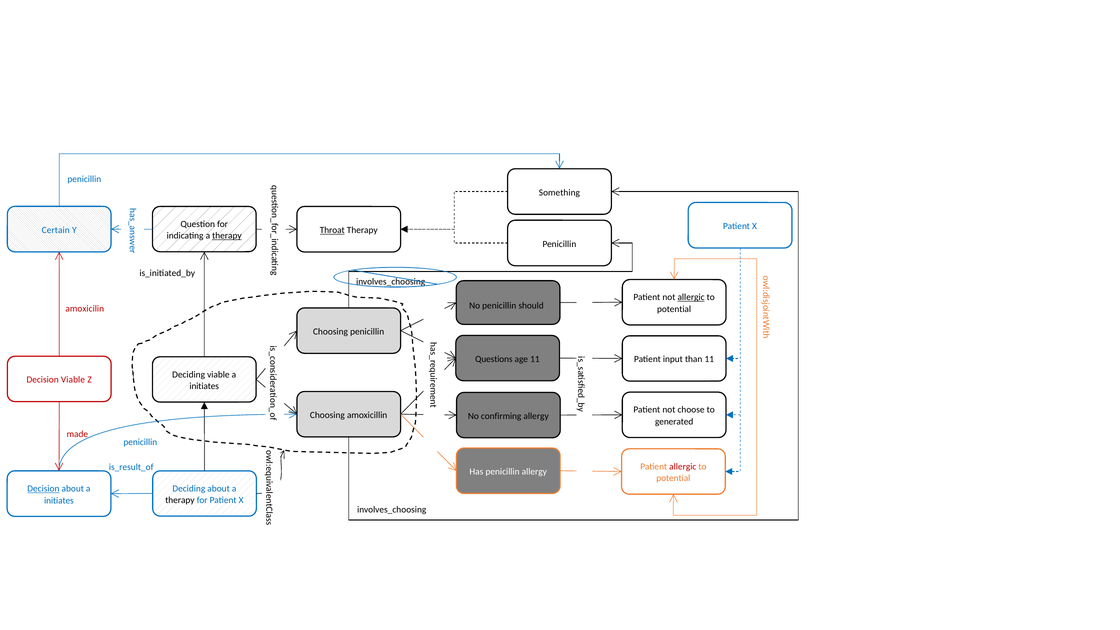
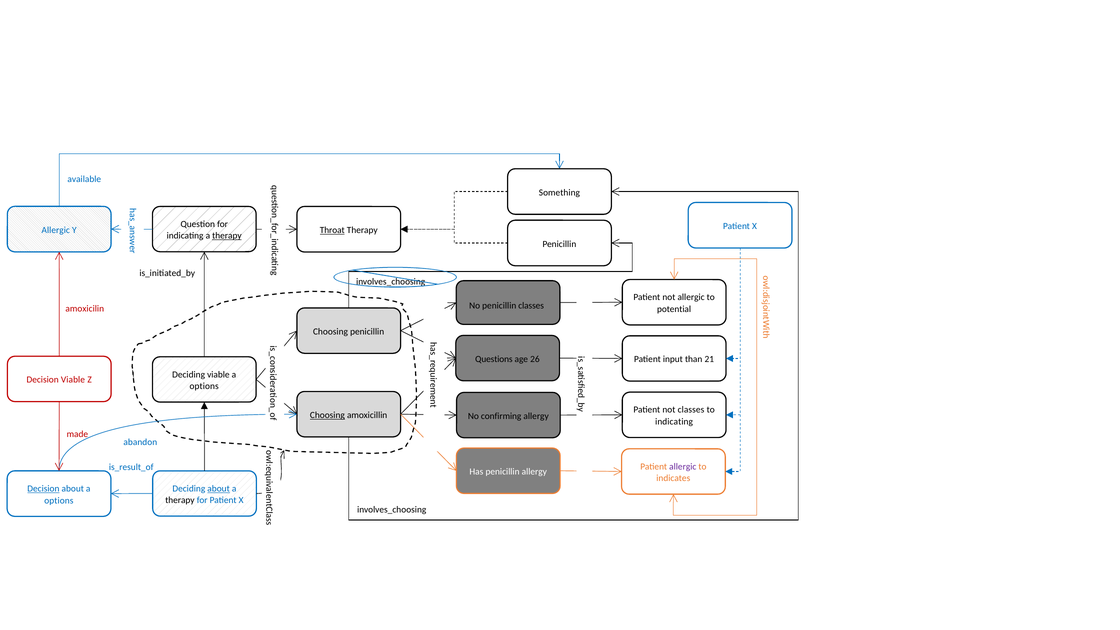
penicillin at (84, 179): penicillin -> available
Certain at (56, 230): Certain -> Allergic
allergic at (691, 297) underline: present -> none
penicillin should: should -> classes
age 11: 11 -> 26
than 11: 11 -> 21
initiates at (204, 386): initiates -> options
not choose: choose -> classes
Choosing at (327, 415) underline: none -> present
generated at (674, 422): generated -> indicating
penicillin at (140, 442): penicillin -> abandon
allergic at (683, 467) colour: red -> purple
potential at (673, 478): potential -> indicates
about at (219, 489) underline: none -> present
initiates at (59, 500): initiates -> options
